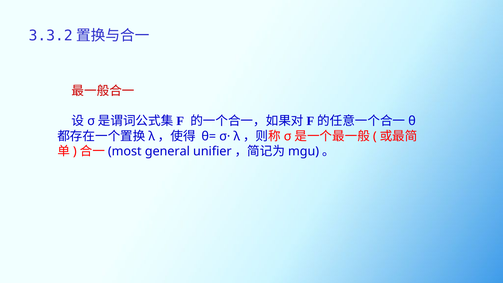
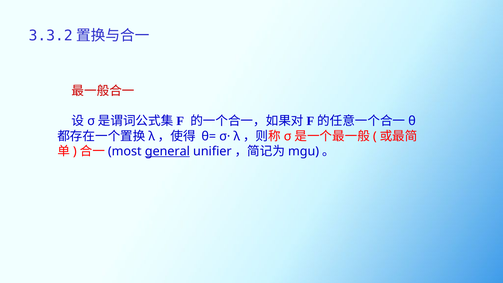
general underline: none -> present
